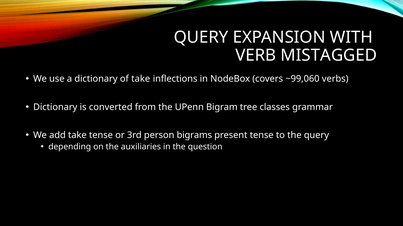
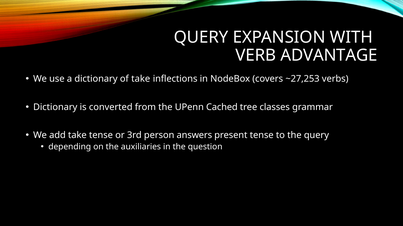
MISTAGGED: MISTAGGED -> ADVANTAGE
~99,060: ~99,060 -> ~27,253
Bigram: Bigram -> Cached
bigrams: bigrams -> answers
